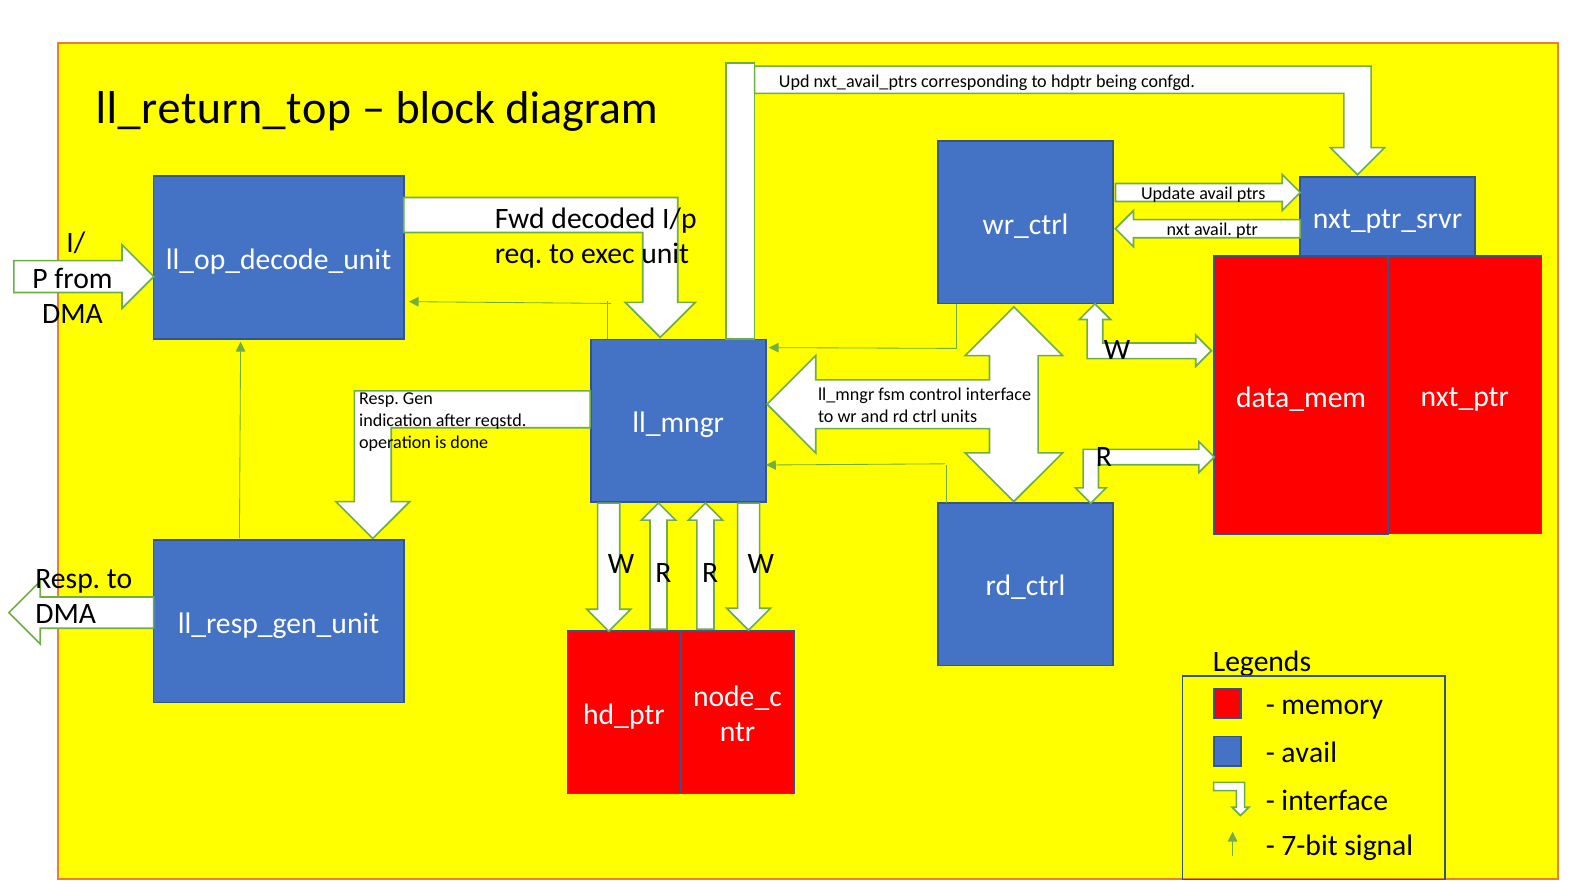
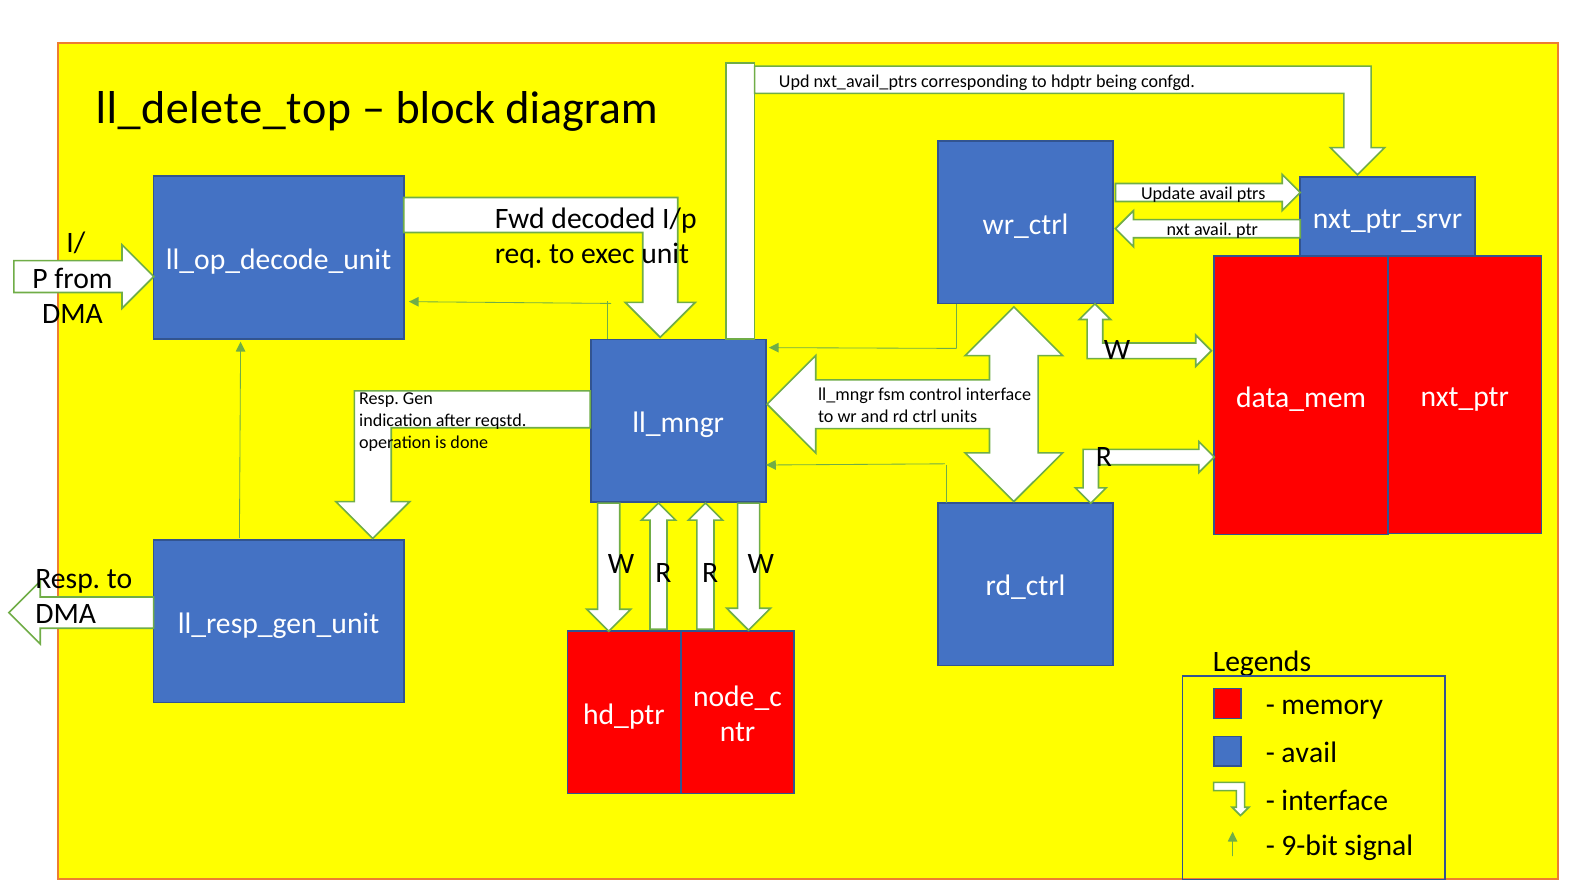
ll_return_top: ll_return_top -> ll_delete_top
7-bit: 7-bit -> 9-bit
